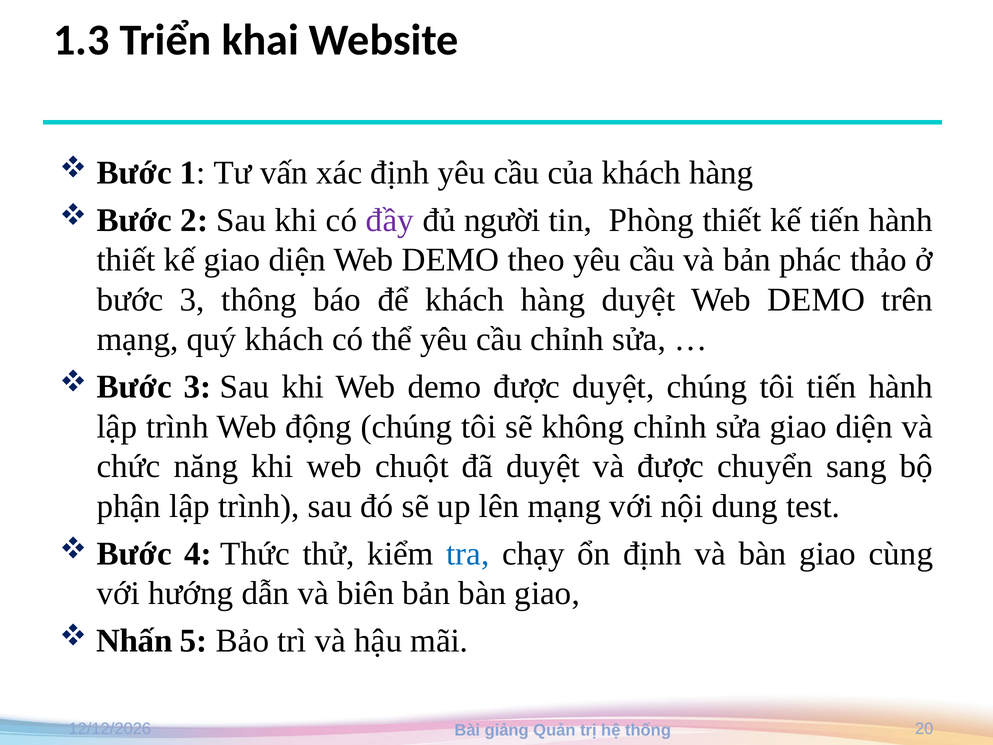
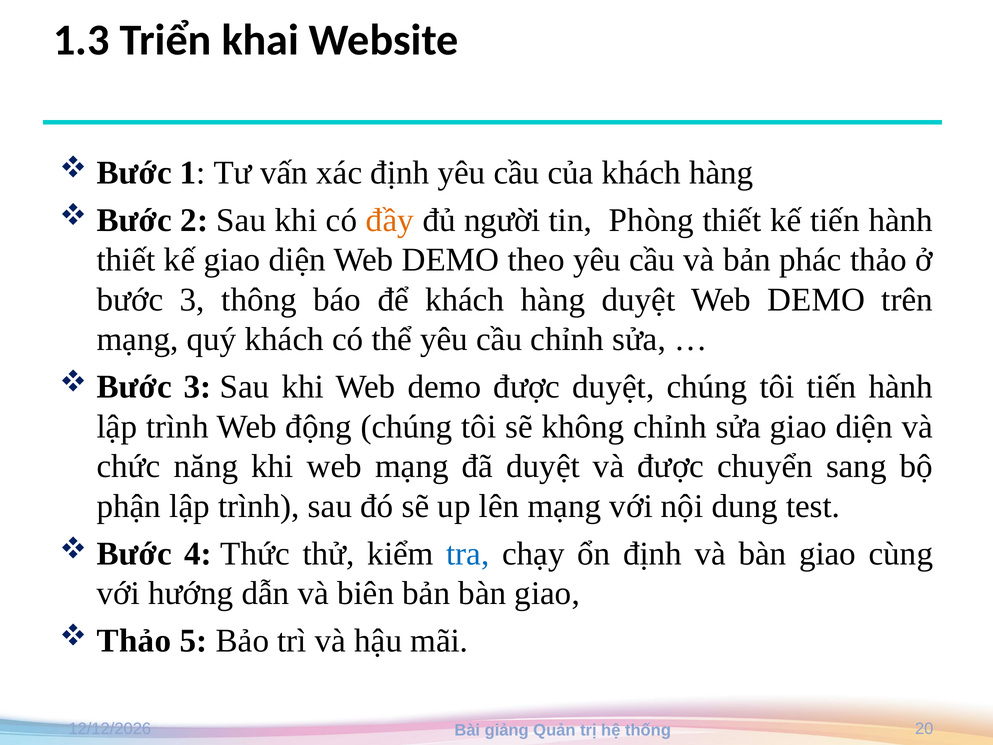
đầy colour: purple -> orange
web chuột: chuột -> mạng
Nhấn at (134, 641): Nhấn -> Thảo
